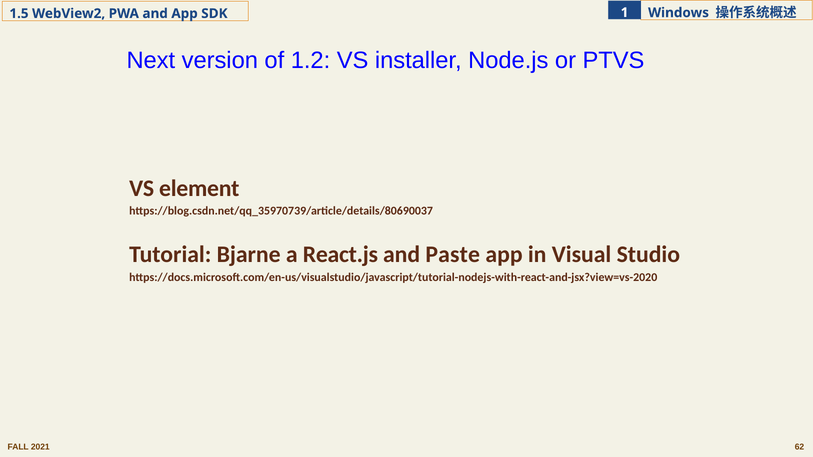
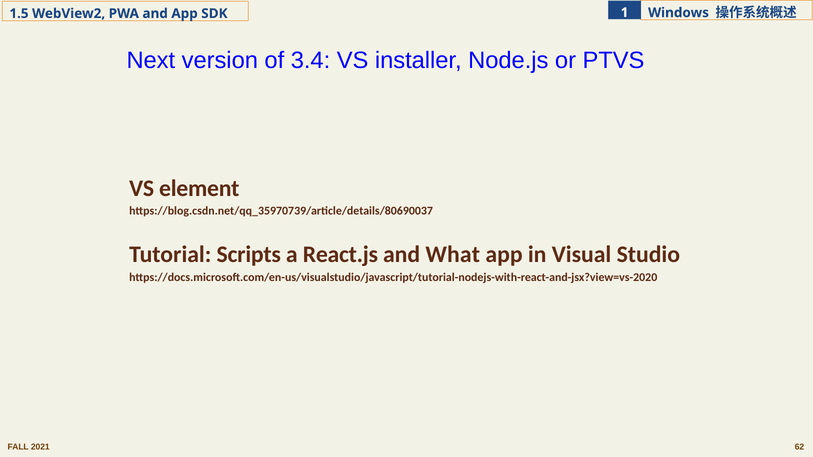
1.2: 1.2 -> 3.4
Bjarne: Bjarne -> Scripts
Paste: Paste -> What
